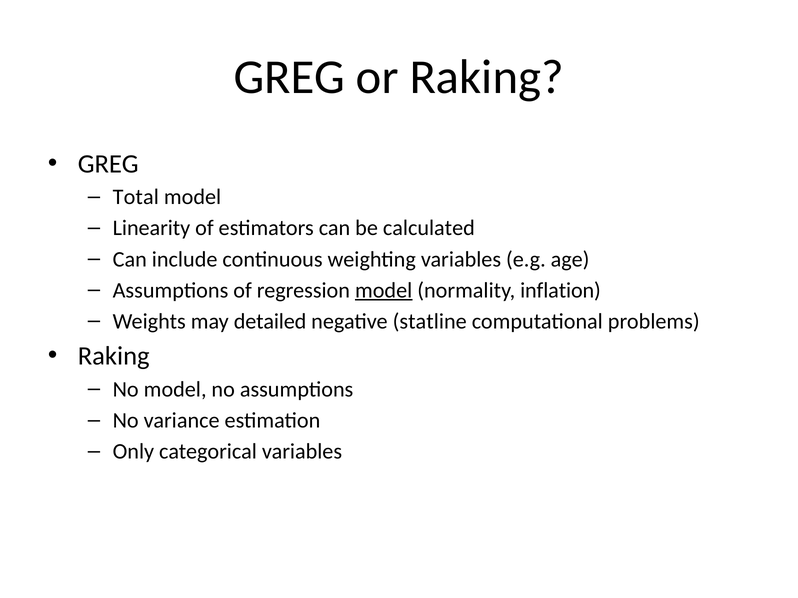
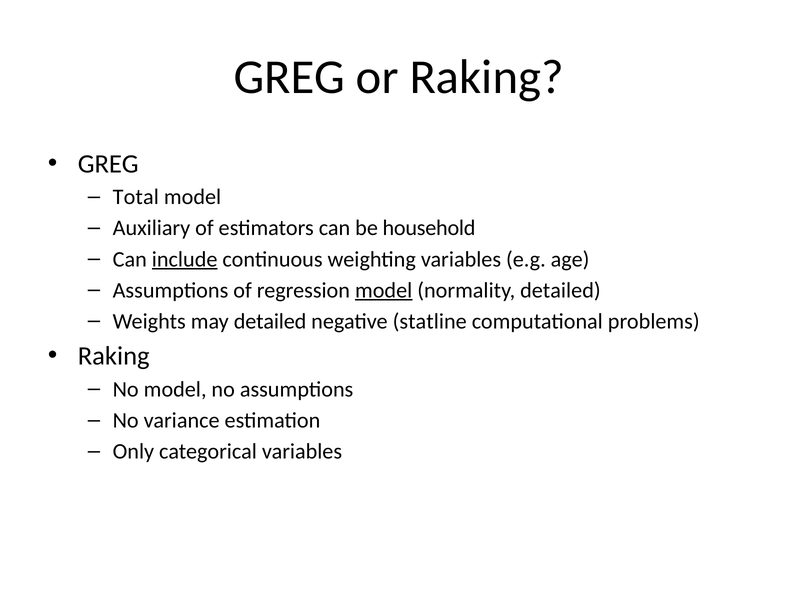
Linearity: Linearity -> Auxiliary
calculated: calculated -> household
include underline: none -> present
normality inflation: inflation -> detailed
